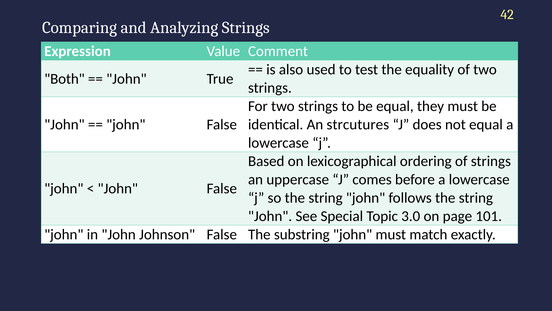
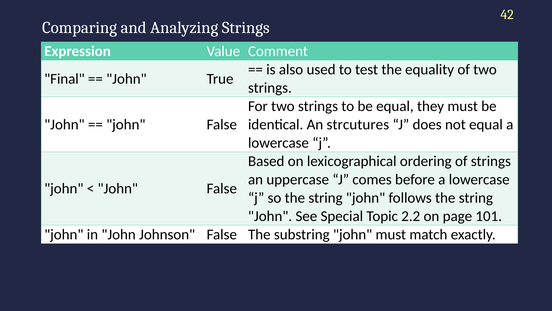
Both: Both -> Final
3.0: 3.0 -> 2.2
